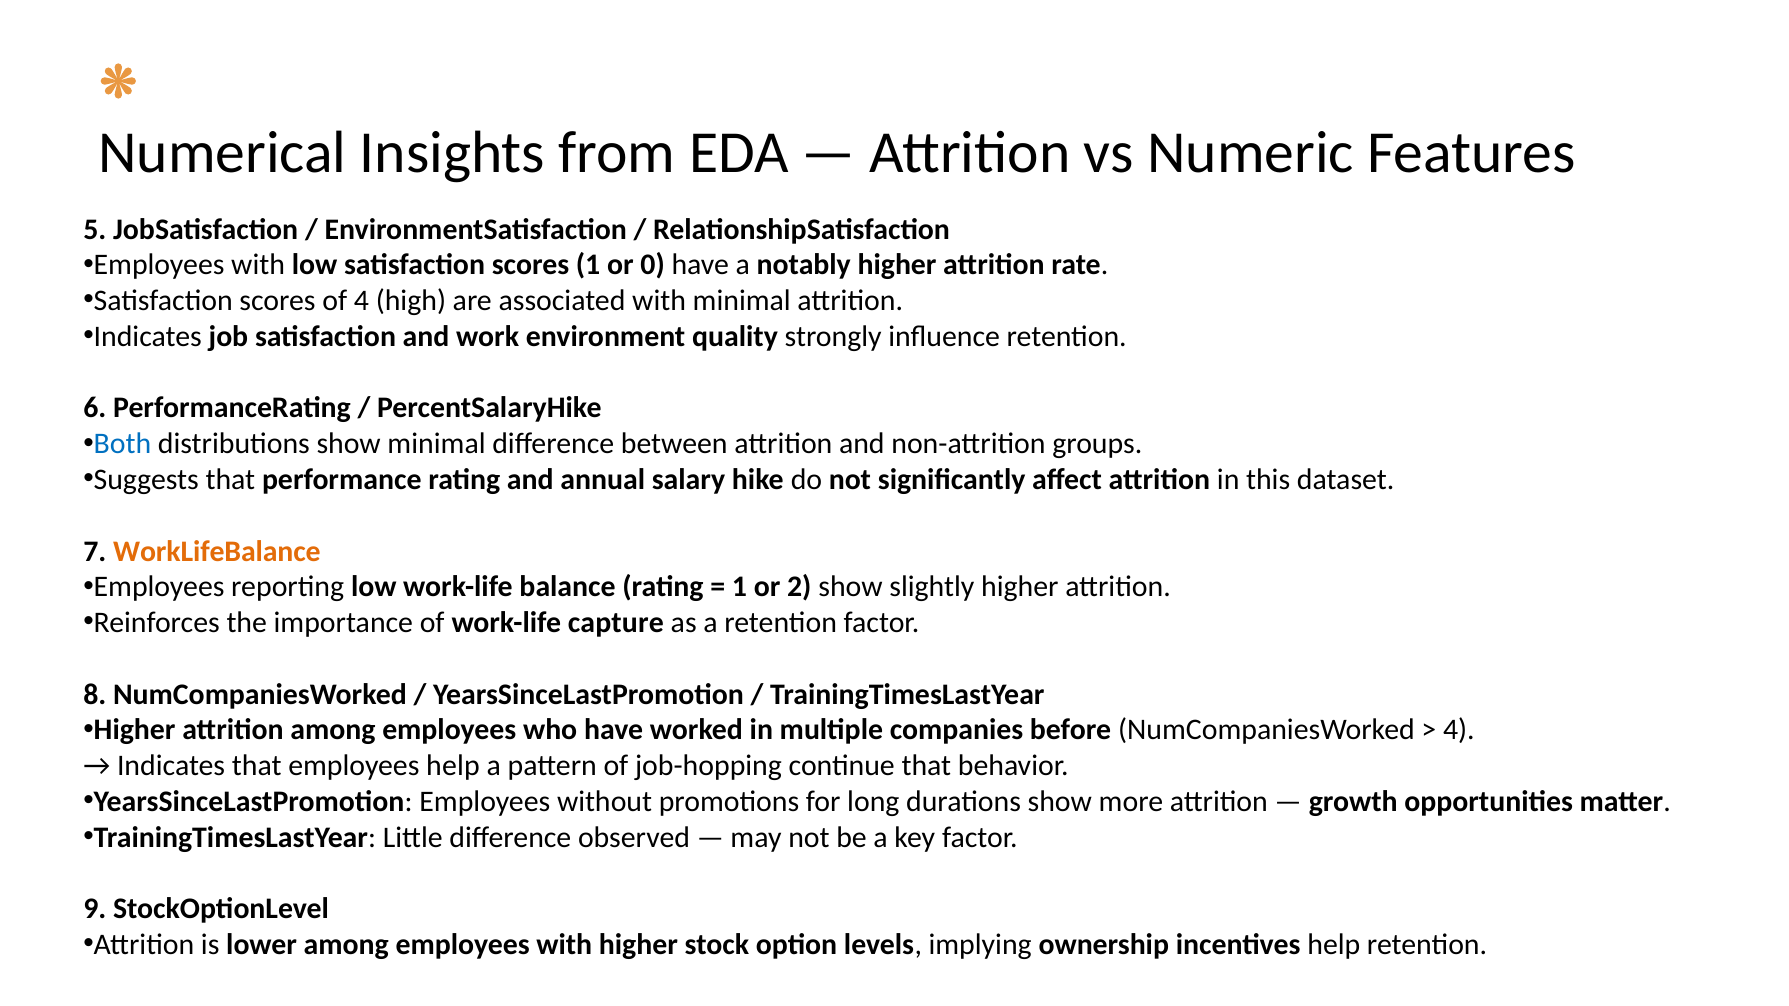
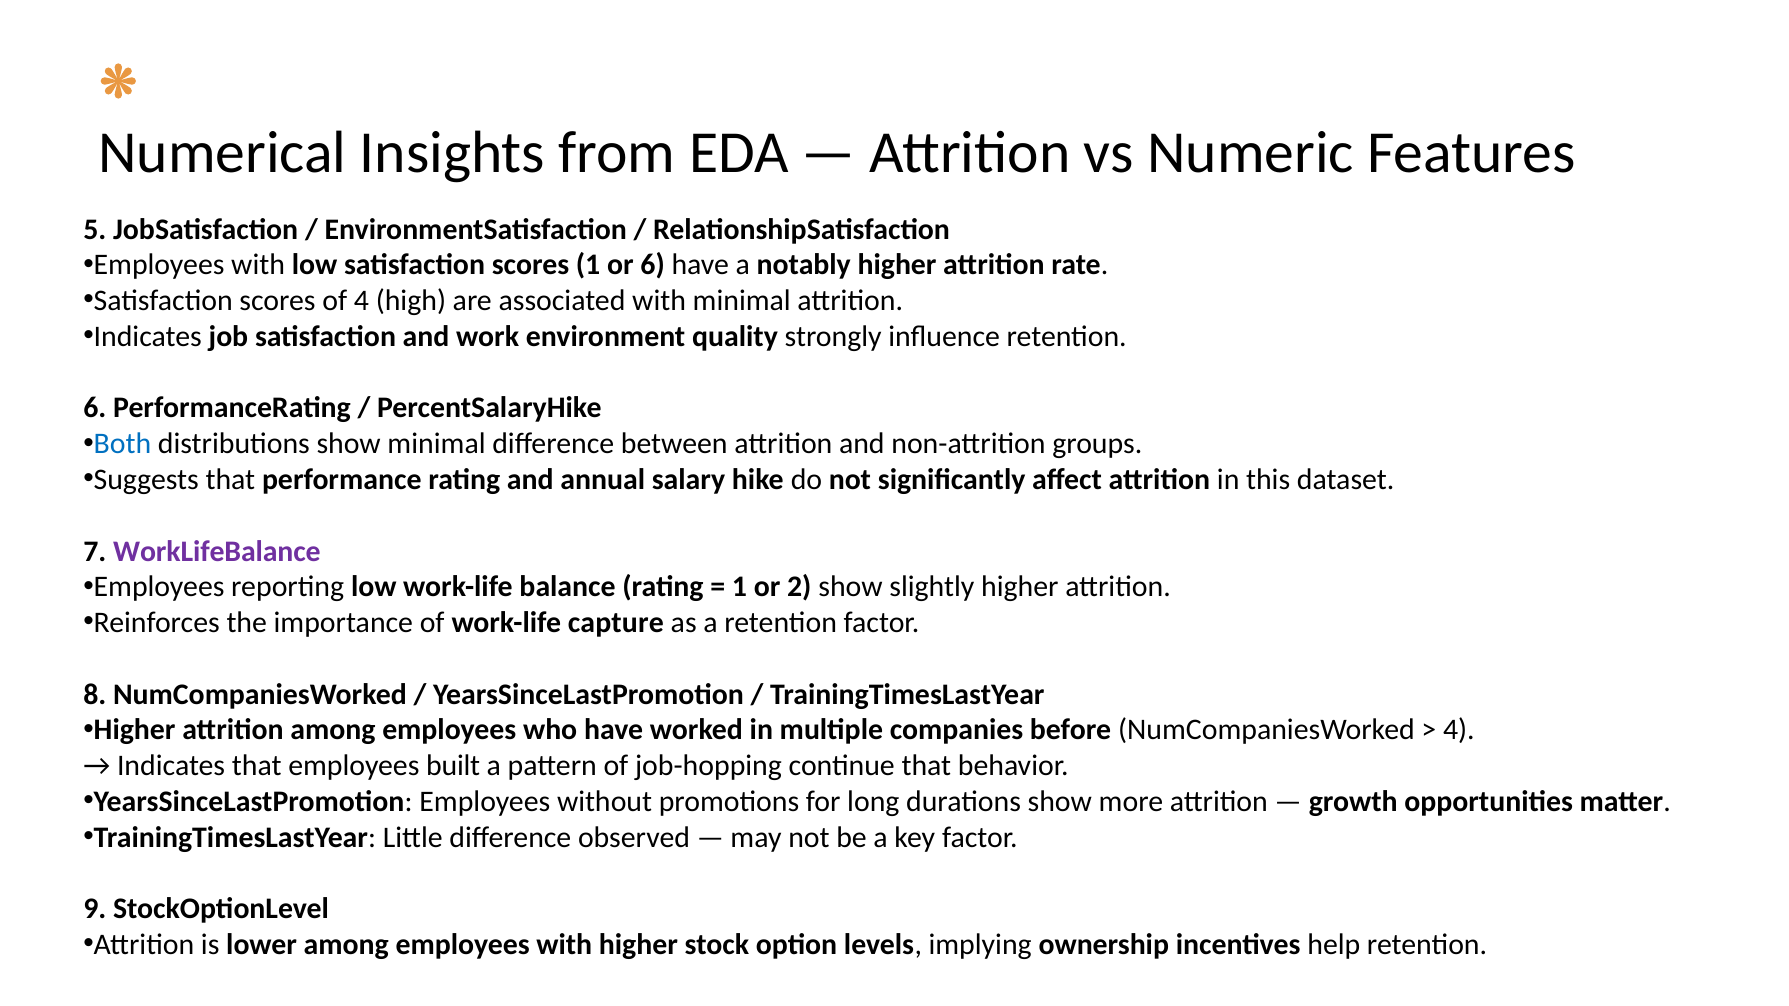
or 0: 0 -> 6
WorkLifeBalance colour: orange -> purple
employees help: help -> built
